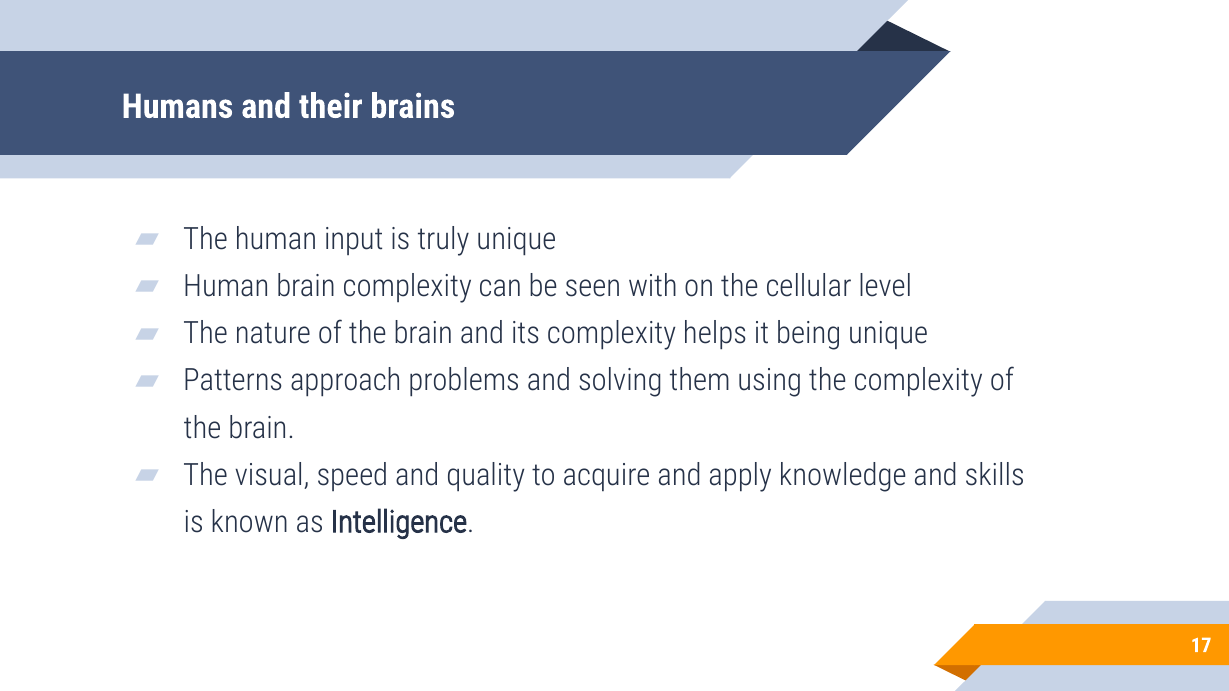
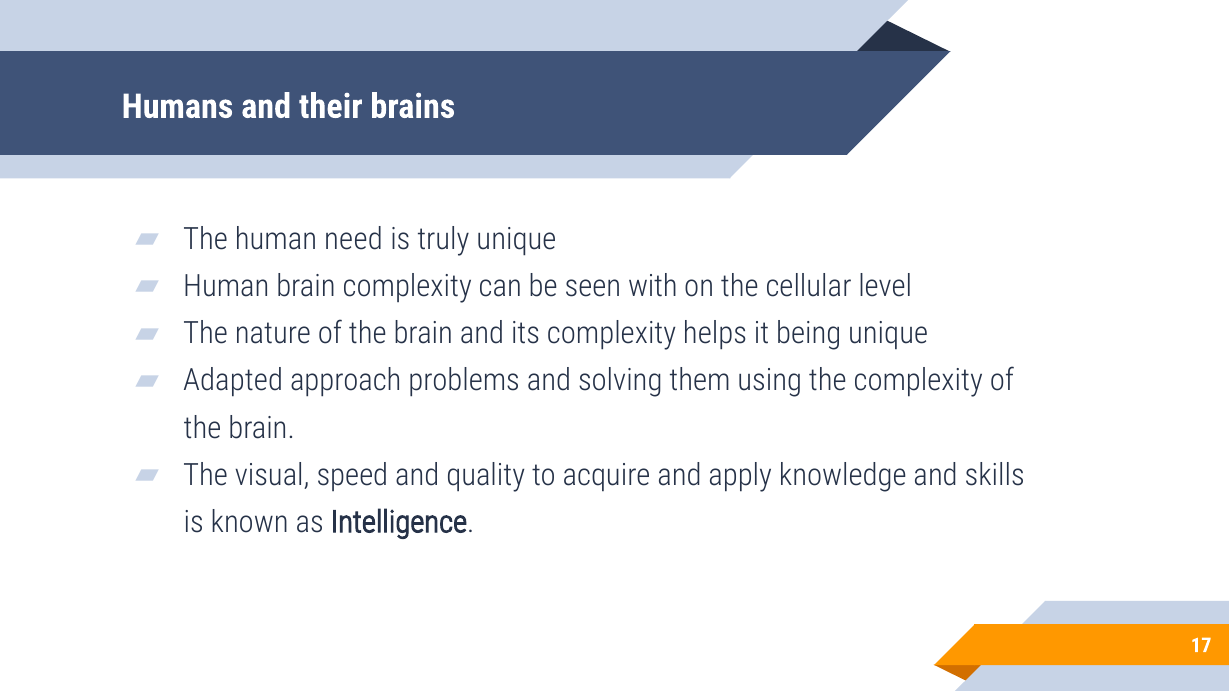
input: input -> need
Patterns: Patterns -> Adapted
